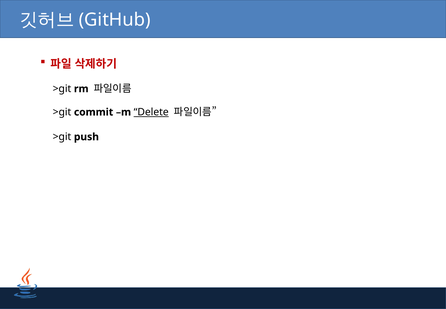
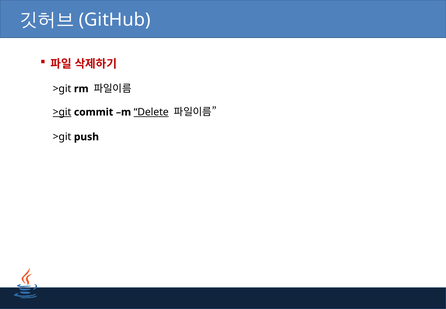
>git at (62, 112) underline: none -> present
